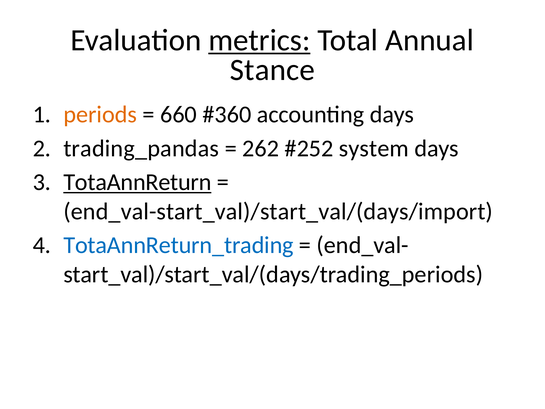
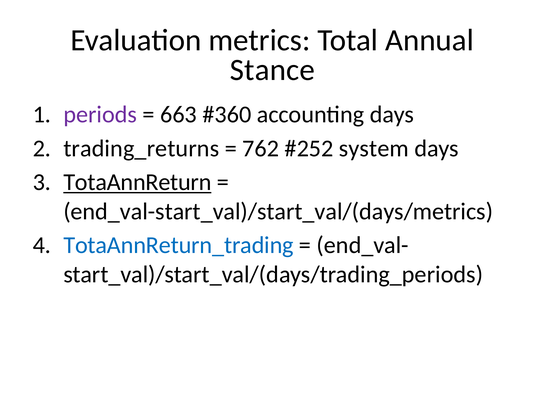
metrics underline: present -> none
periods colour: orange -> purple
660: 660 -> 663
trading_pandas: trading_pandas -> trading_returns
262: 262 -> 762
end_val-start_val)/start_val/(days/import: end_val-start_val)/start_val/(days/import -> end_val-start_val)/start_val/(days/metrics
